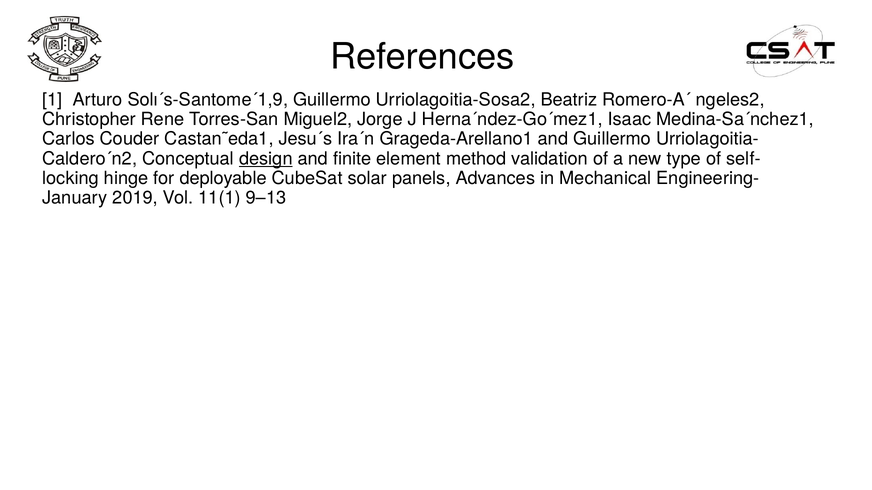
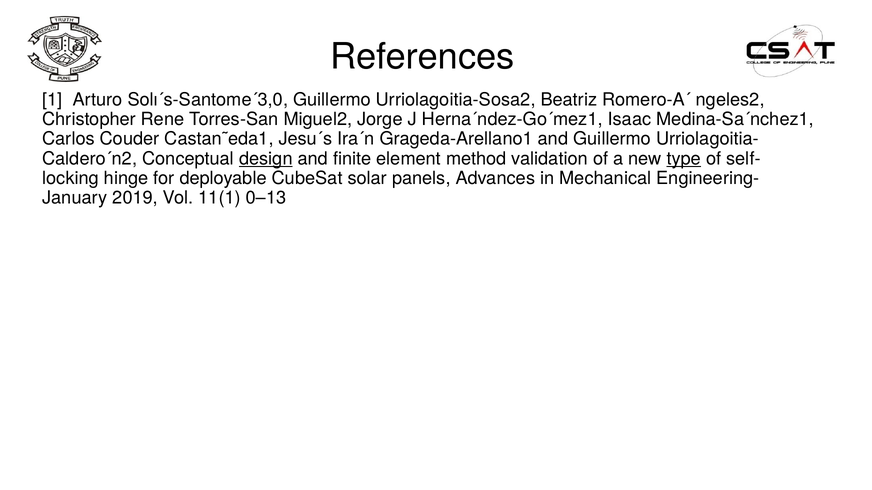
Solı´s-Santome´1,9: Solı´s-Santome´1,9 -> Solı´s-Santome´3,0
type underline: none -> present
9–13: 9–13 -> 0–13
